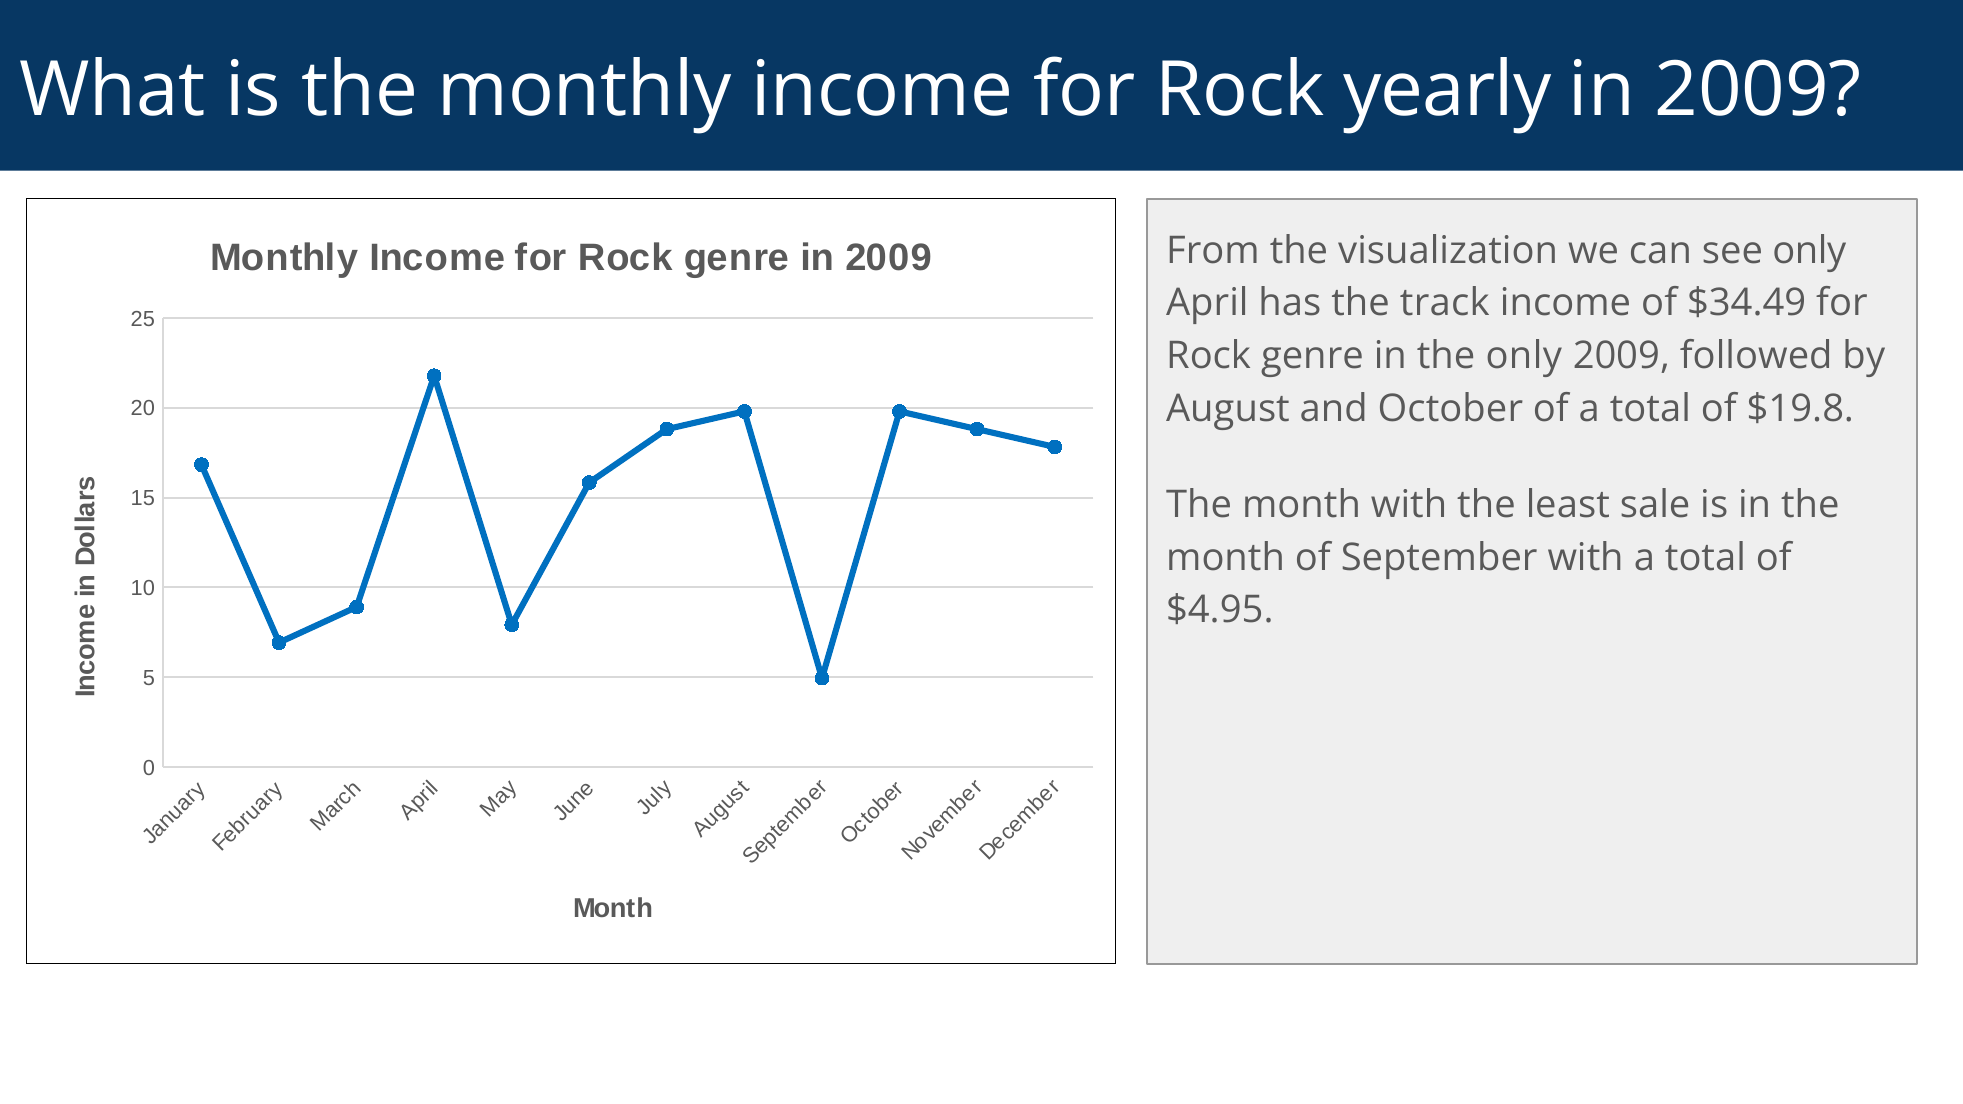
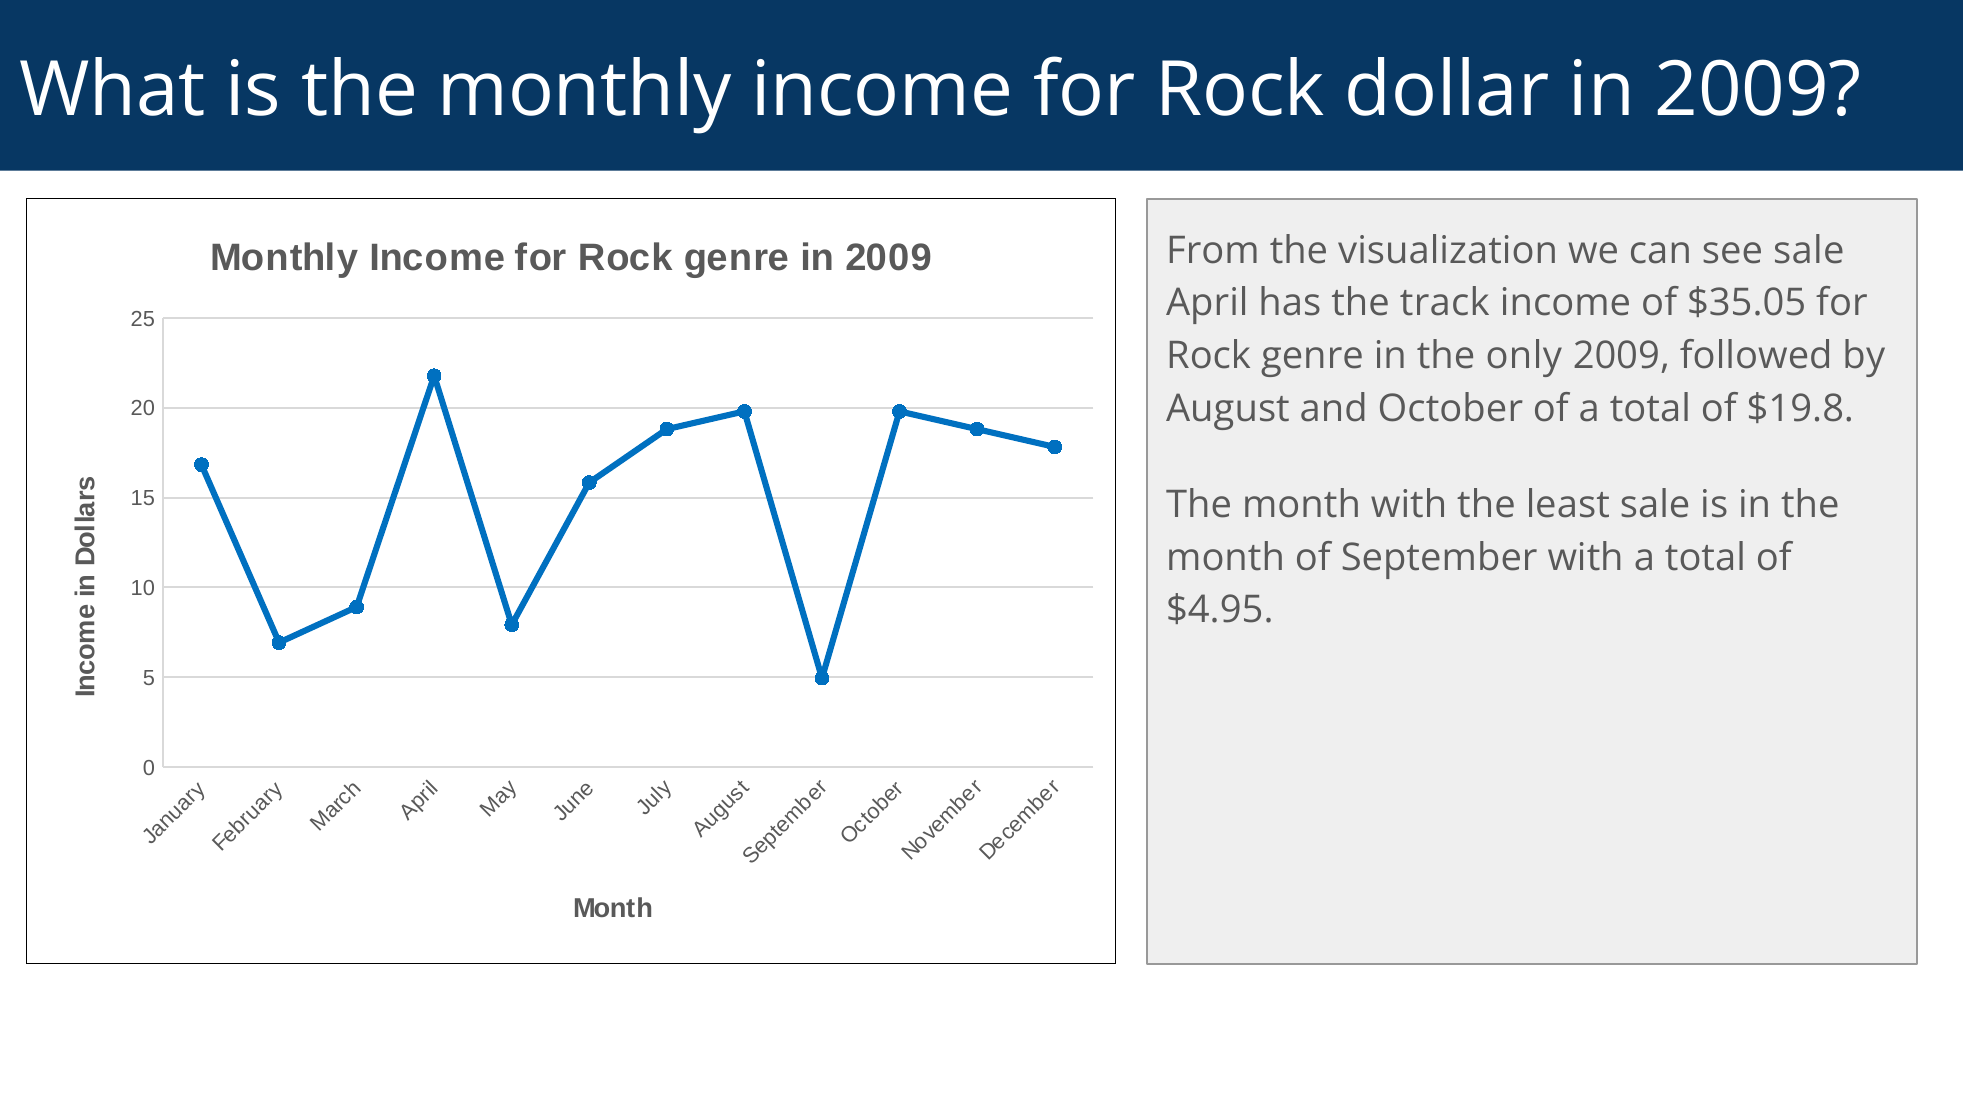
yearly: yearly -> dollar
see only: only -> sale
$34.49: $34.49 -> $35.05
